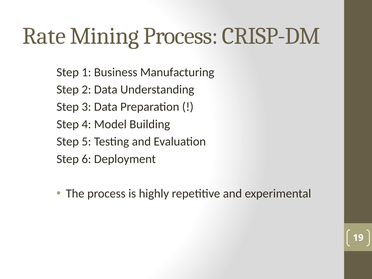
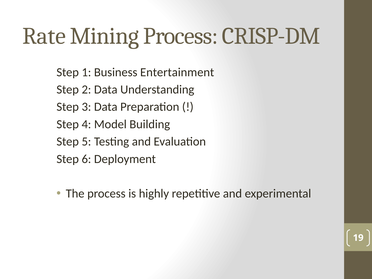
Manufacturing: Manufacturing -> Entertainment
